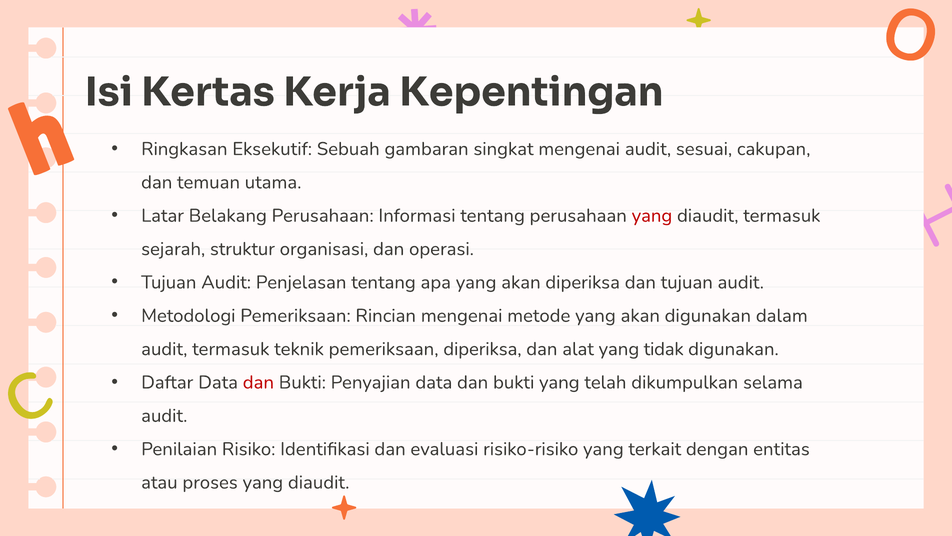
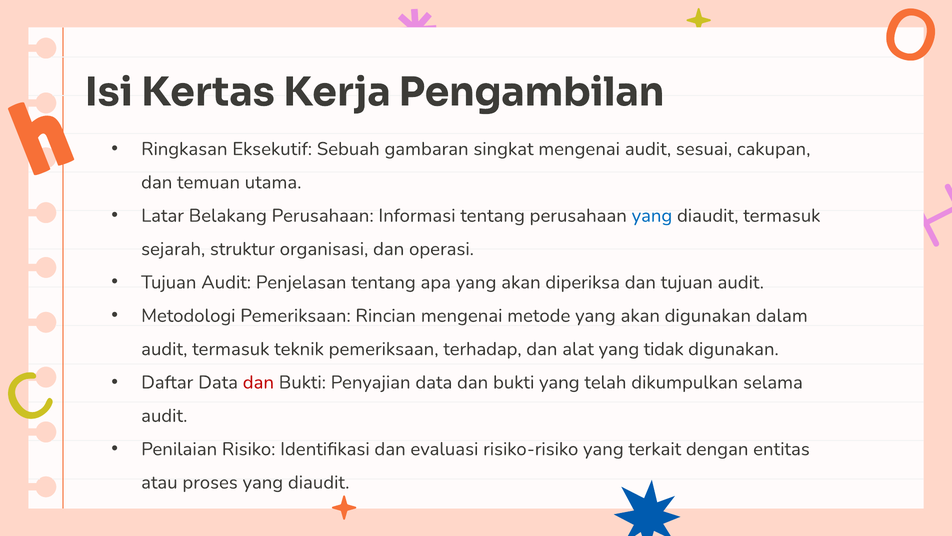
Kepentingan: Kepentingan -> Pengambilan
yang at (652, 215) colour: red -> blue
pemeriksaan diperiksa: diperiksa -> terhadap
